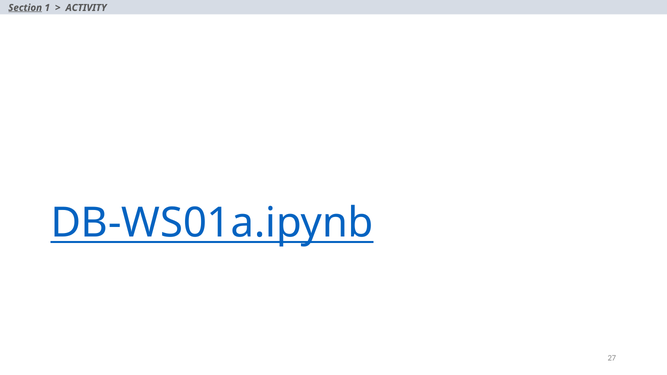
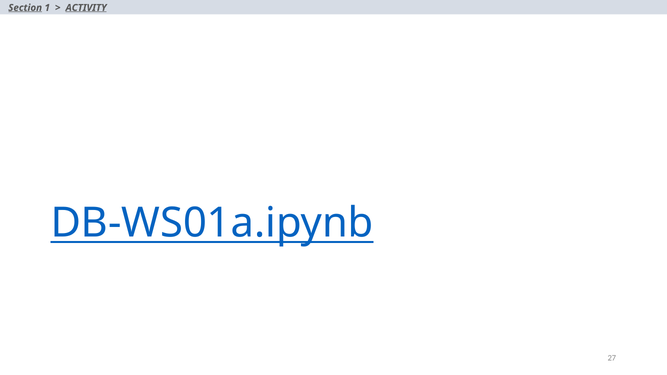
ACTIVITY underline: none -> present
